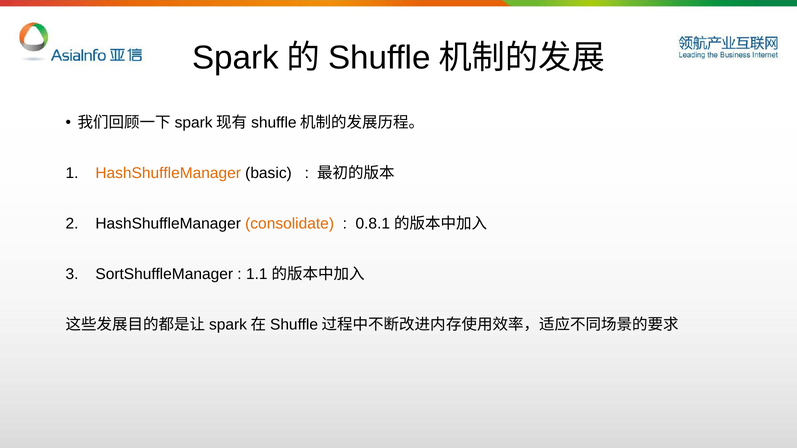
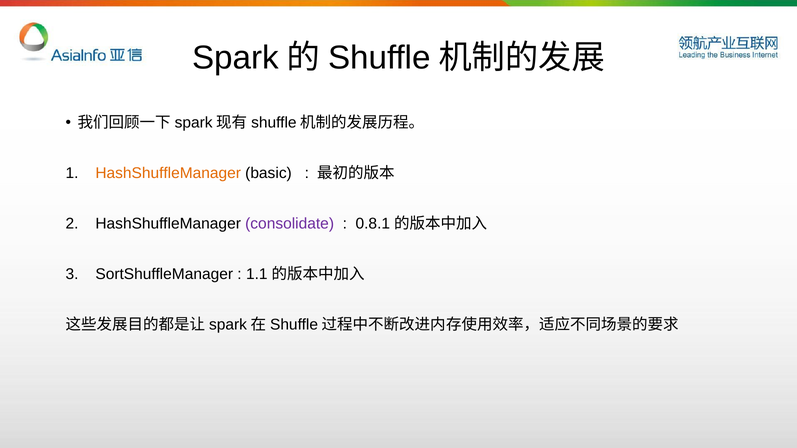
consolidate colour: orange -> purple
